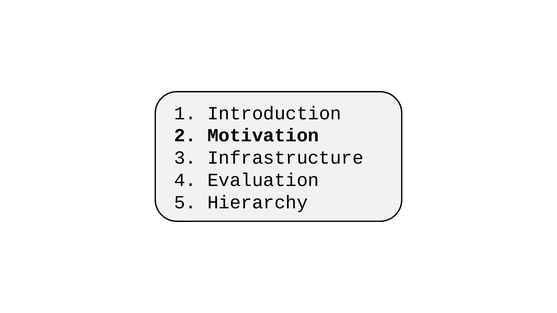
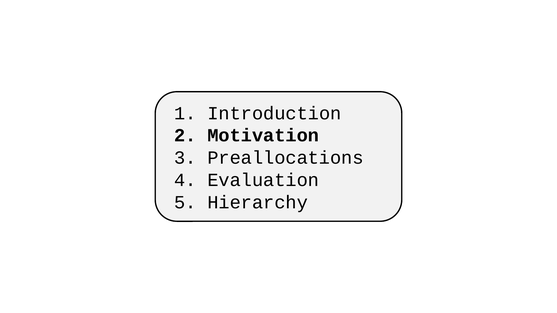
Infrastructure: Infrastructure -> Preallocations
